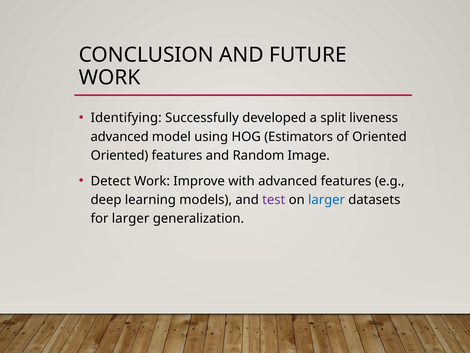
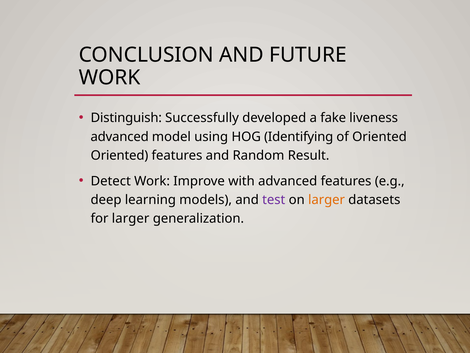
Identifying: Identifying -> Distinguish
split: split -> fake
Estimators: Estimators -> Identifying
Image: Image -> Result
larger at (327, 200) colour: blue -> orange
